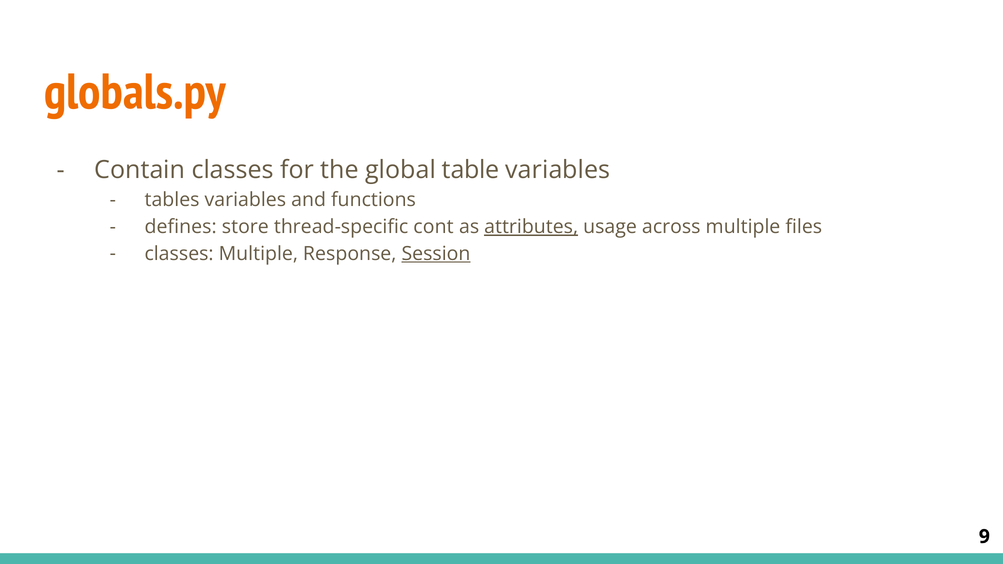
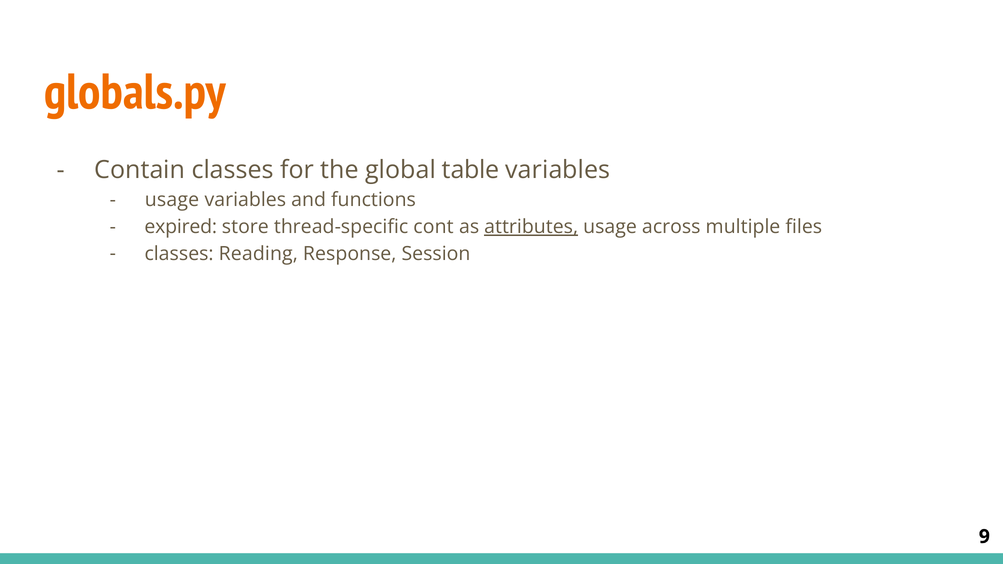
tables at (172, 200): tables -> usage
defines: defines -> expired
classes Multiple: Multiple -> Reading
Session underline: present -> none
